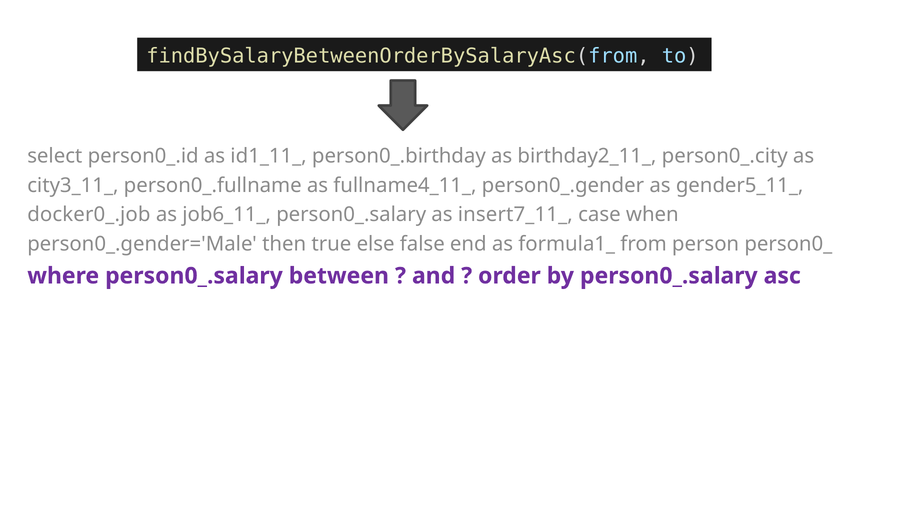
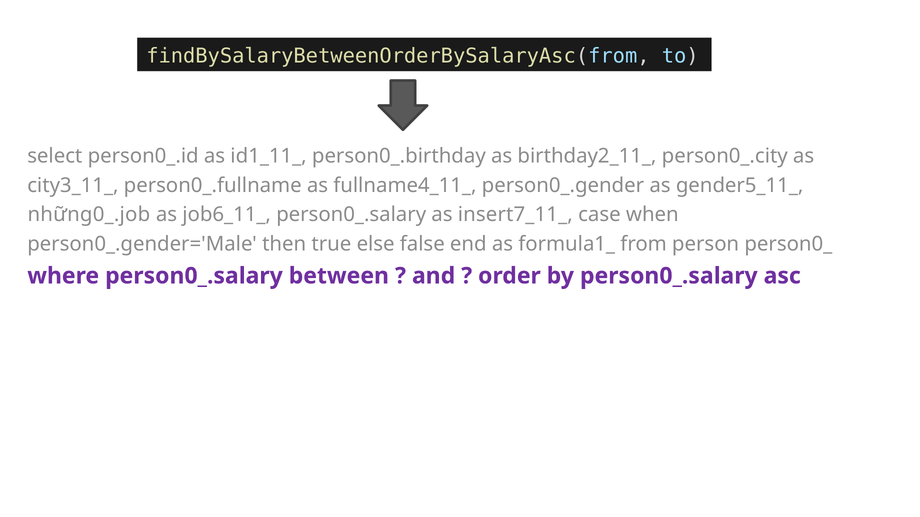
docker0_.job: docker0_.job -> những0_.job
